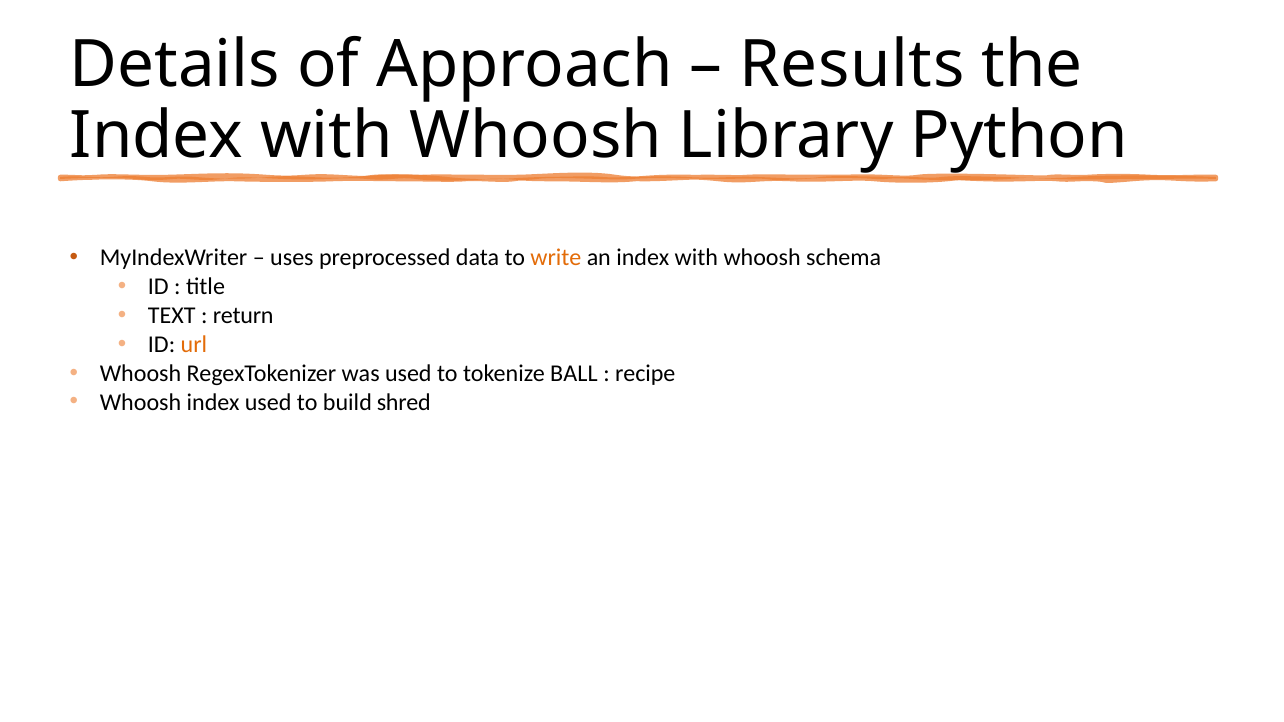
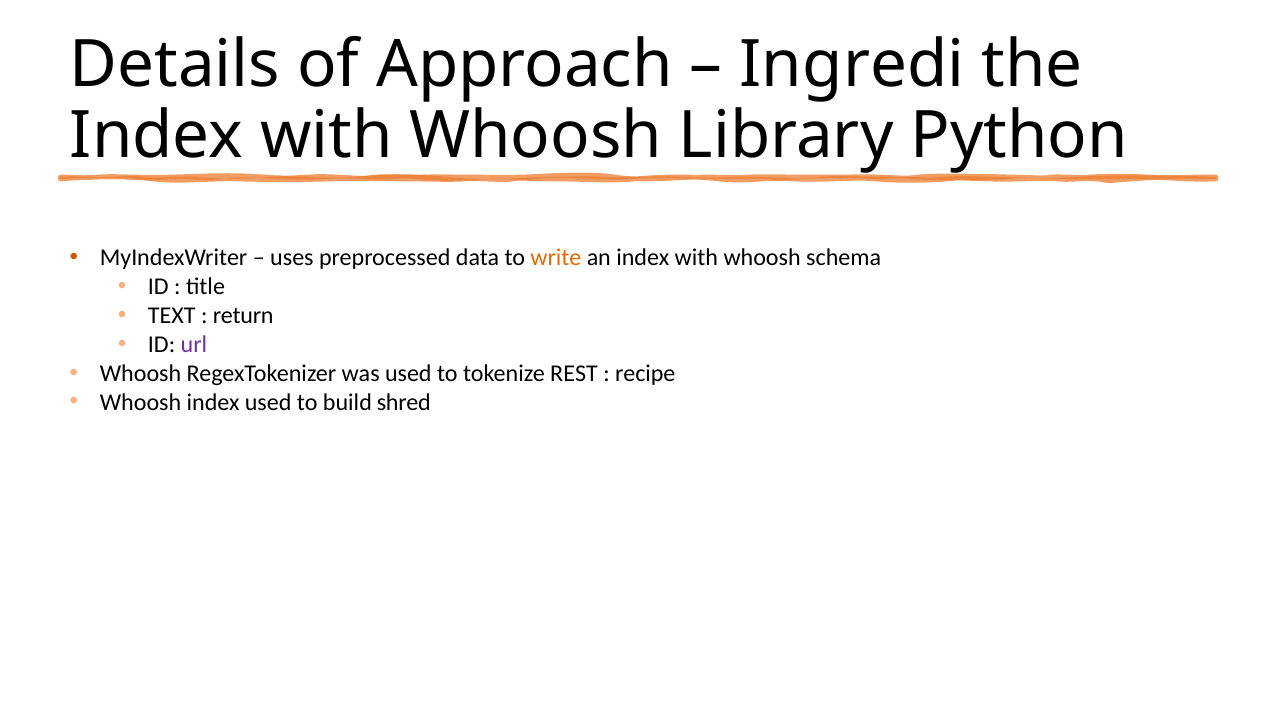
Results: Results -> Ingredi
url colour: orange -> purple
BALL: BALL -> REST
